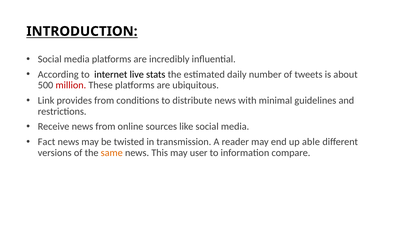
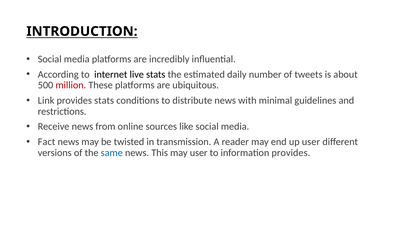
provides from: from -> stats
up able: able -> user
same colour: orange -> blue
information compare: compare -> provides
